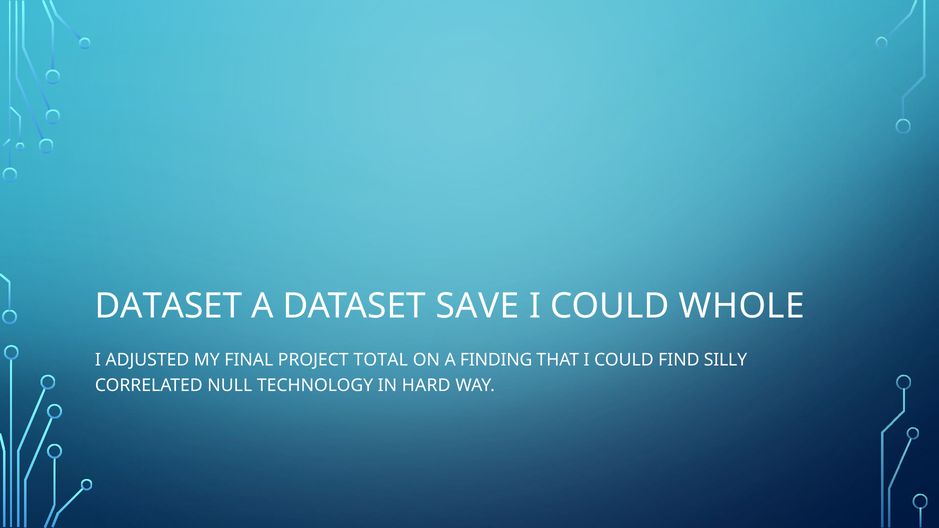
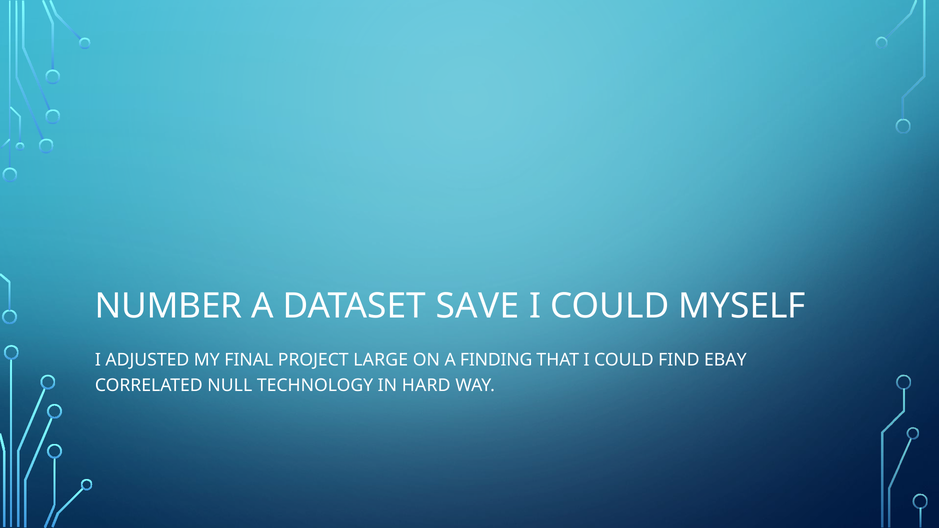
DATASET at (169, 306): DATASET -> NUMBER
WHOLE: WHOLE -> MYSELF
TOTAL: TOTAL -> LARGE
SILLY: SILLY -> EBAY
